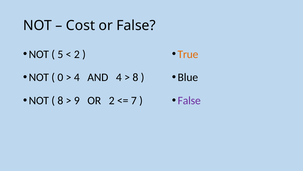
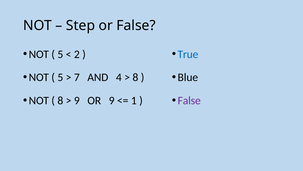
Cost: Cost -> Step
True colour: orange -> blue
0 at (60, 77): 0 -> 5
4 at (77, 77): 4 -> 7
OR 2: 2 -> 9
7: 7 -> 1
